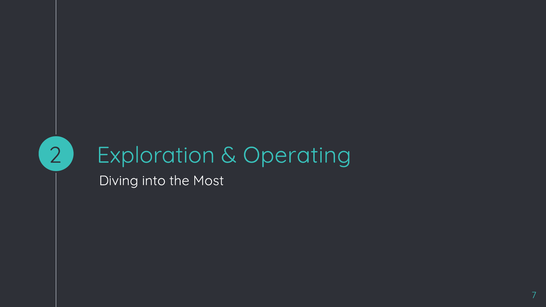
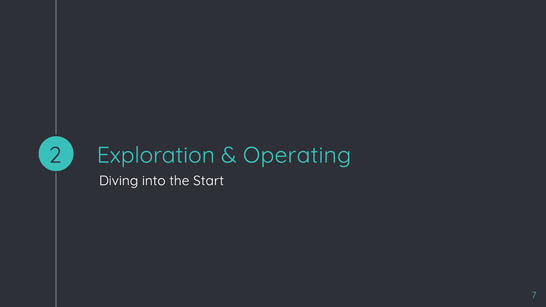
Most: Most -> Start
